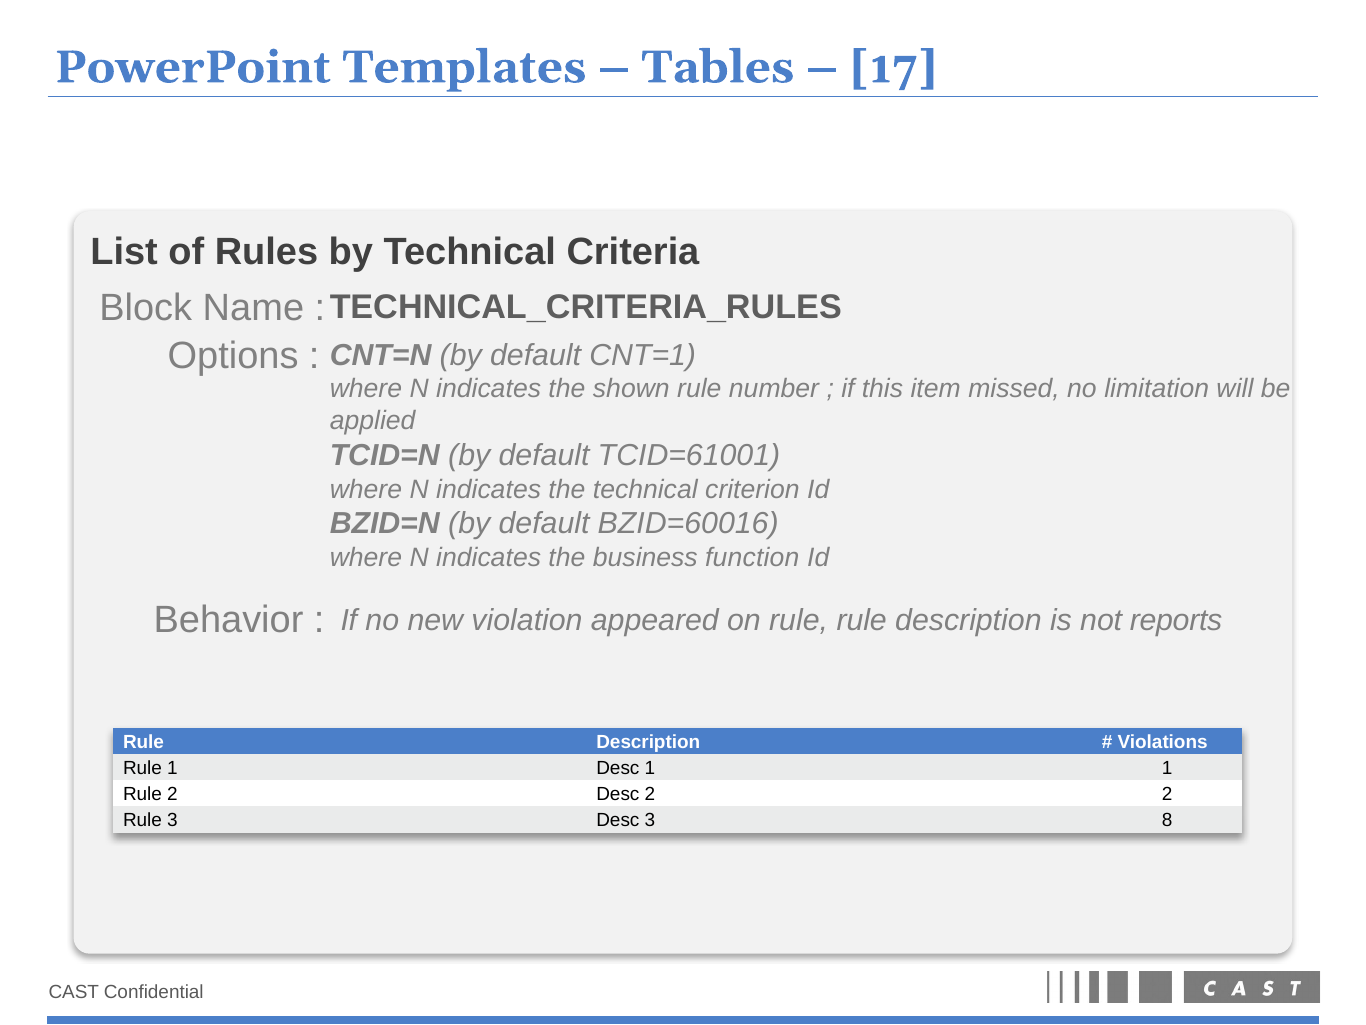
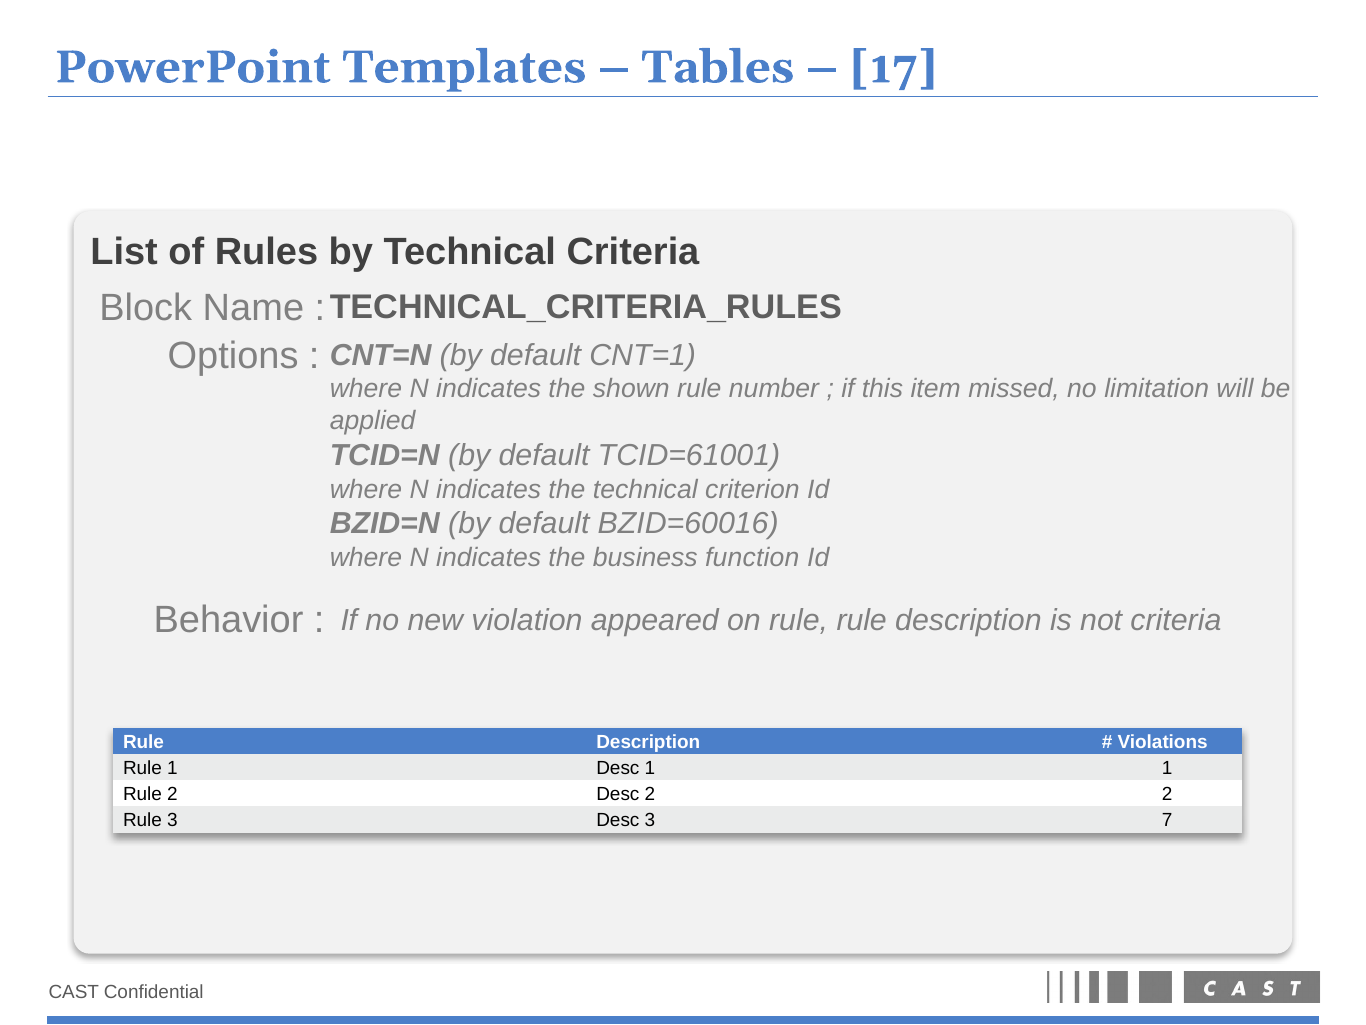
not reports: reports -> criteria
8: 8 -> 7
